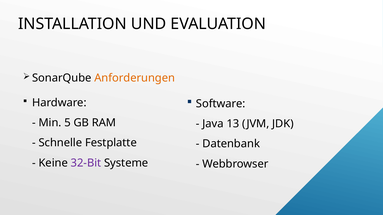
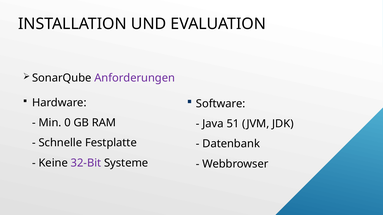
Anforderungen colour: orange -> purple
5: 5 -> 0
13: 13 -> 51
